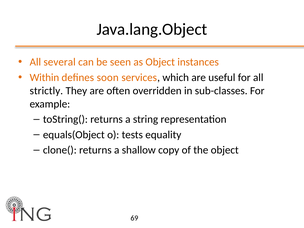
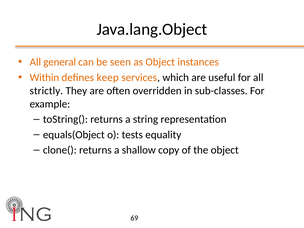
several: several -> general
soon: soon -> keep
